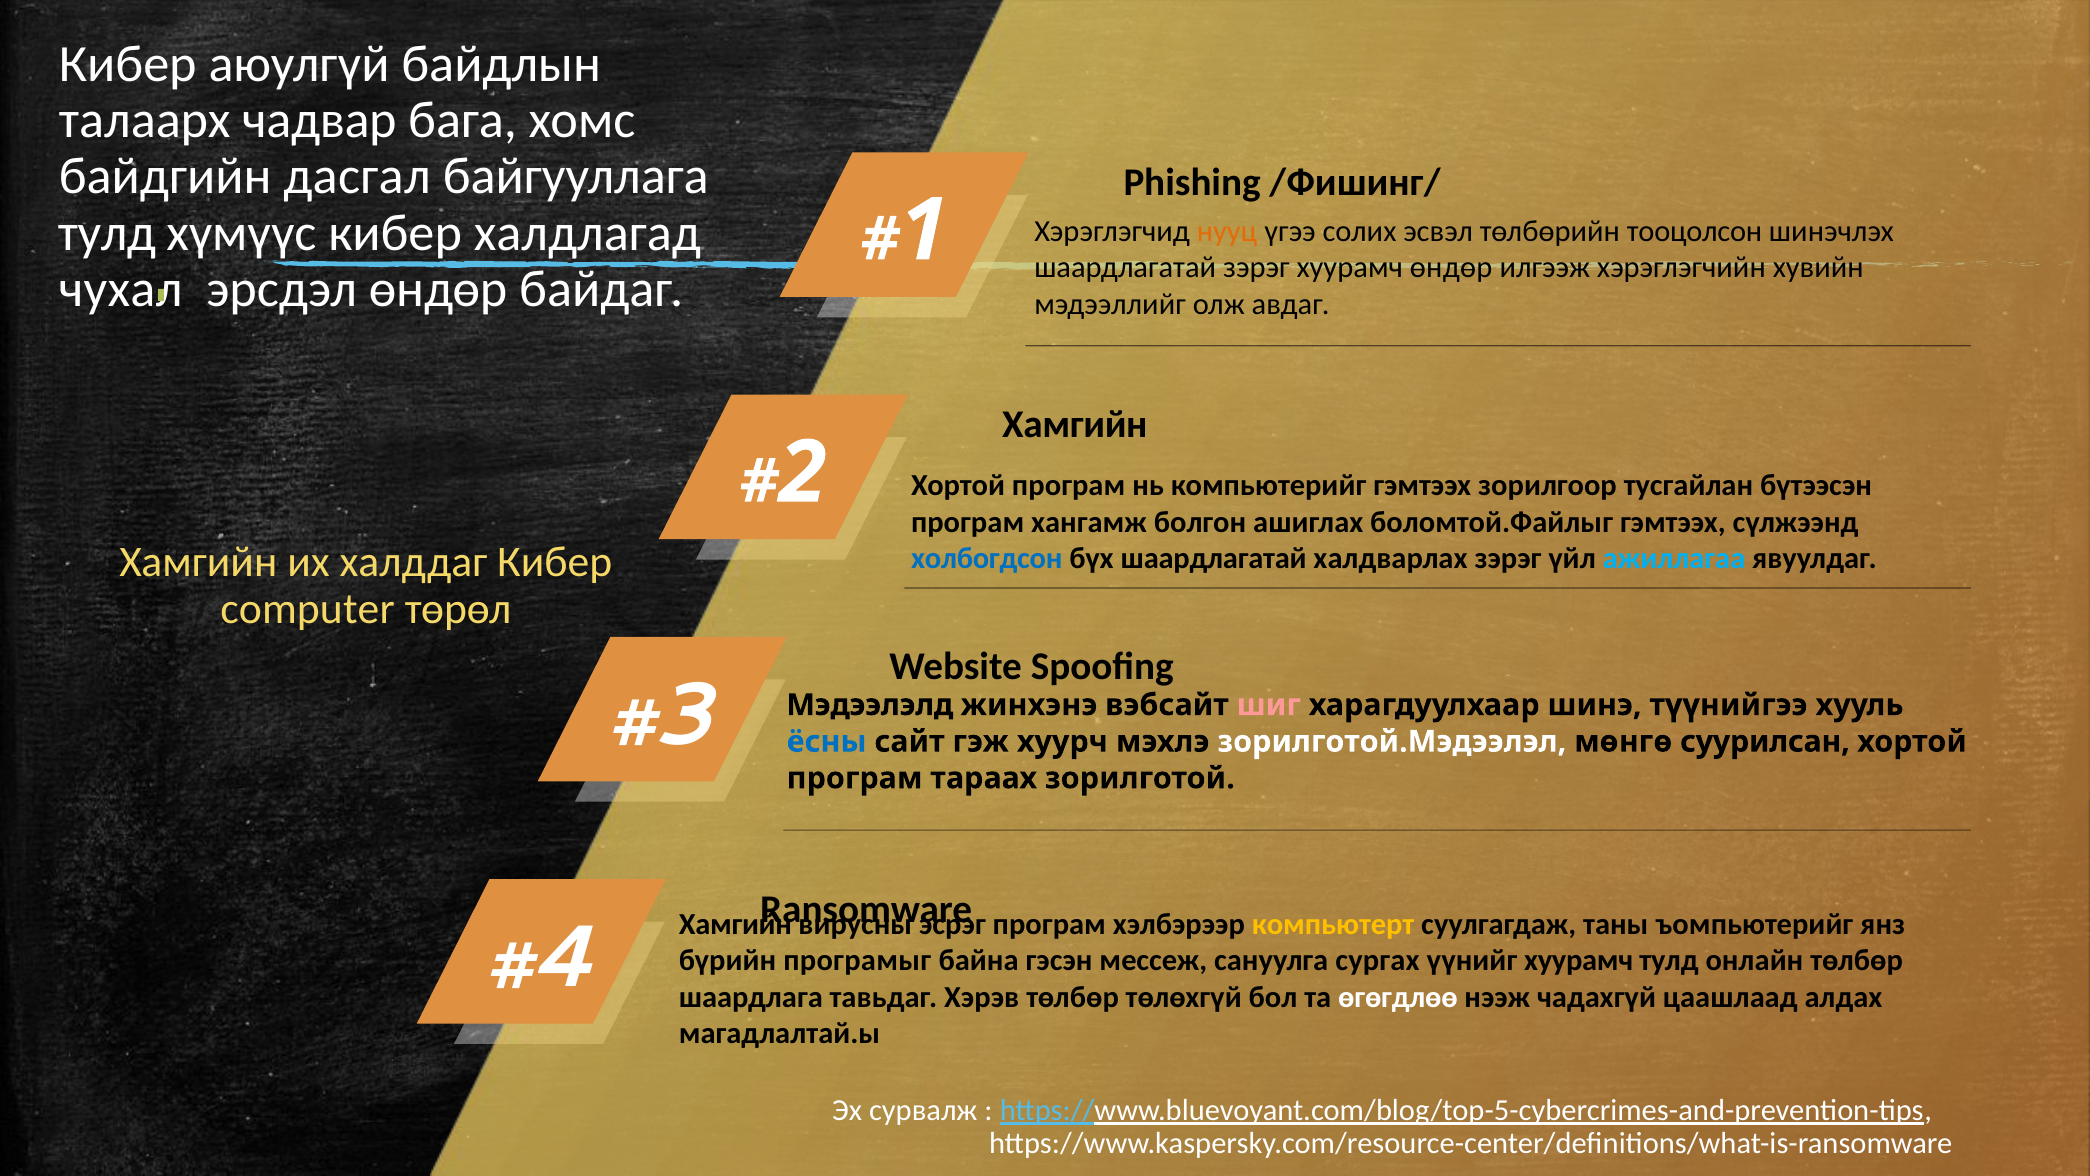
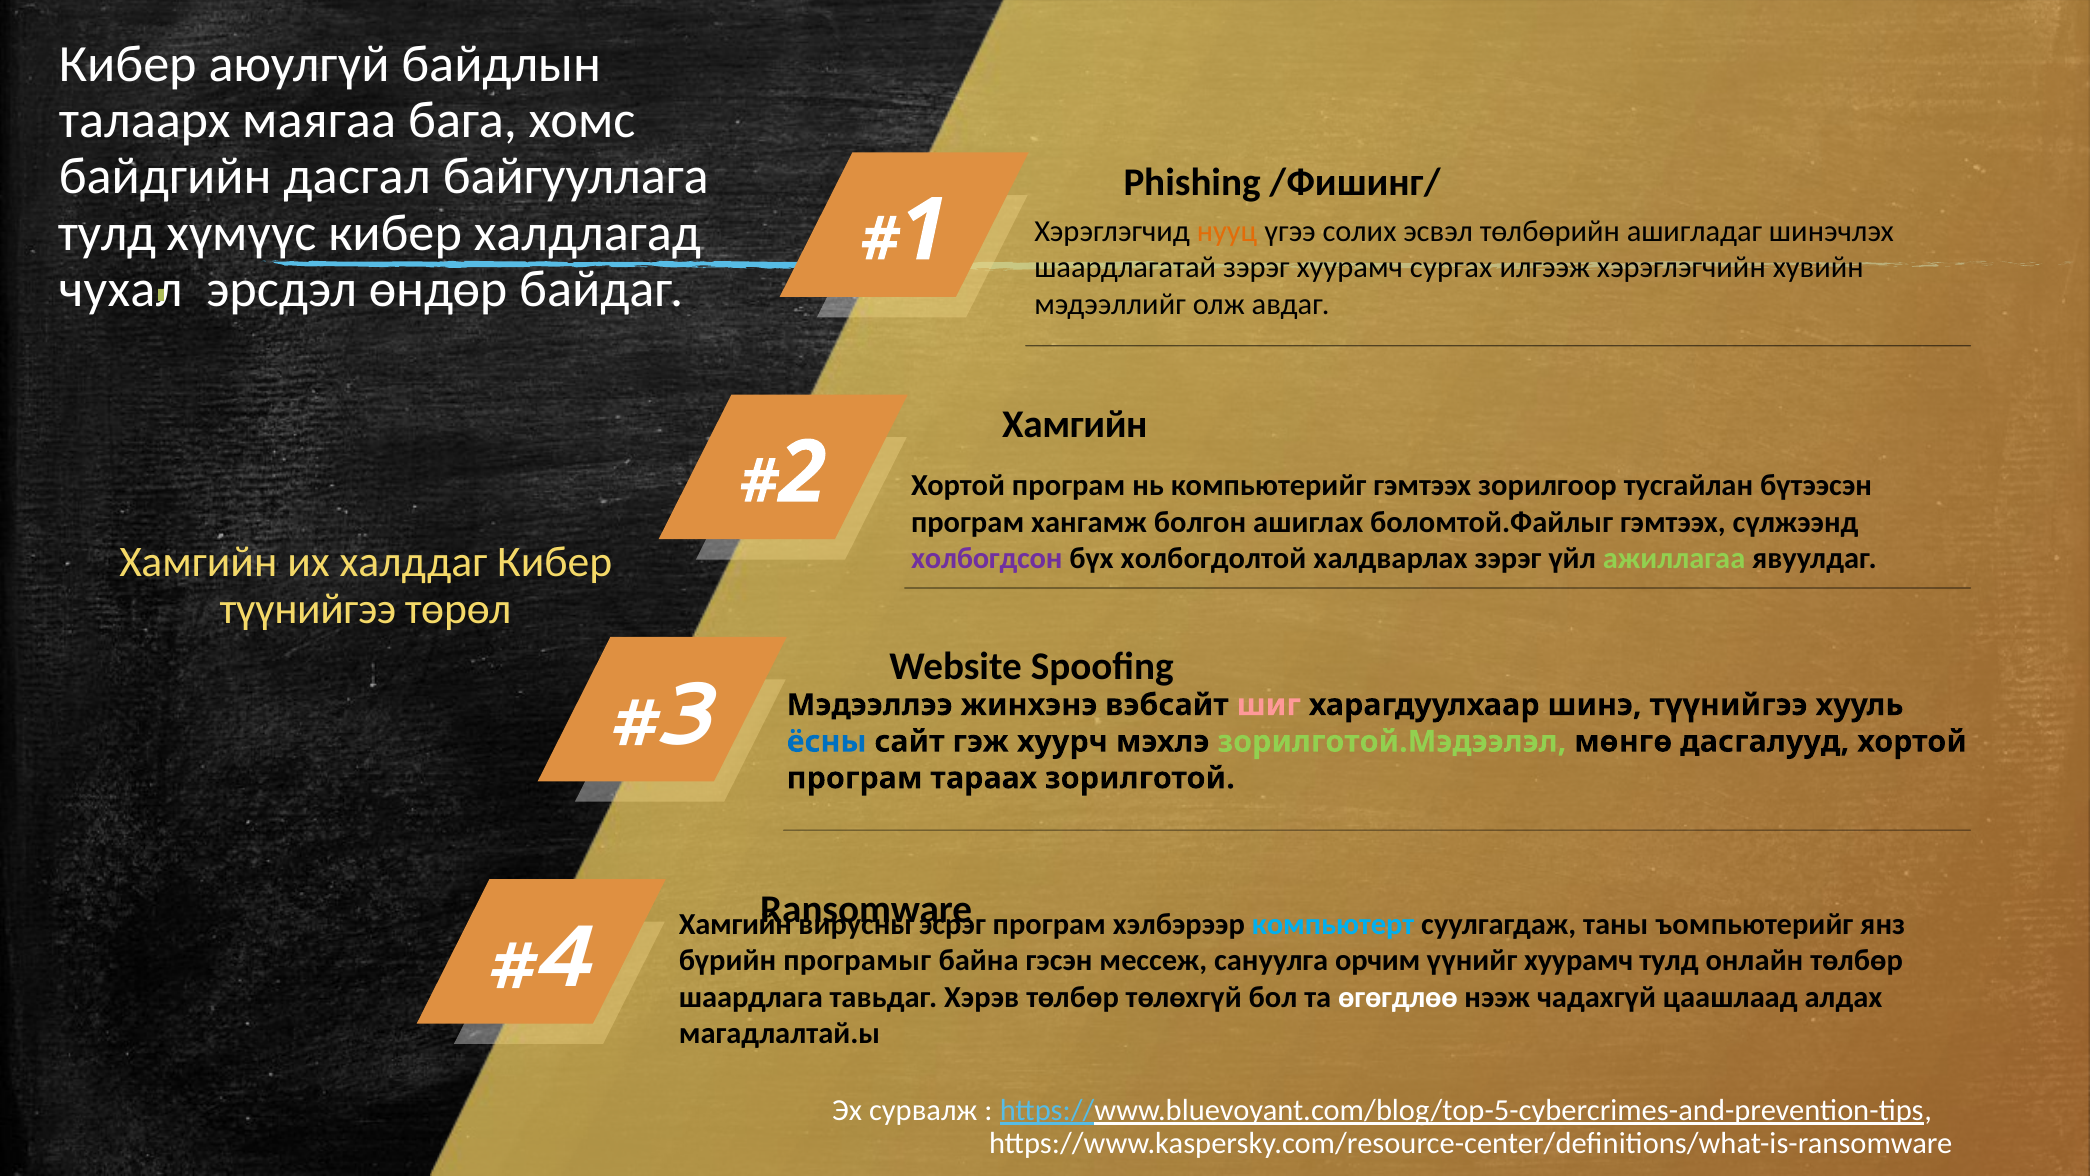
чадвар: чадвар -> маягаа
тооцолсон: тооцолсон -> ашигладаг
хуурамч өндөр: өндөр -> сургах
холбогдсон colour: blue -> purple
бүх шаардлагатай: шаардлагатай -> холбогдолтой
ажиллагаа colour: light blue -> light green
computer at (308, 609): computer -> түүнийгээ
Мэдээлэлд: Мэдээлэлд -> Мэдээллээ
зорилготой.Мэдээлэл colour: white -> light green
суурилсан: суурилсан -> дасгалууд
компьютерт colour: yellow -> light blue
сургах: сургах -> орчим
